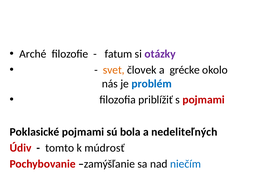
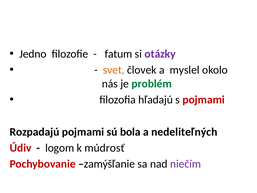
Arché: Arché -> Jedno
grécke: grécke -> myslel
problém colour: blue -> green
priblížiť: priblížiť -> hľadajú
Poklasické: Poklasické -> Rozpadajú
tomto: tomto -> logom
niečím colour: blue -> purple
